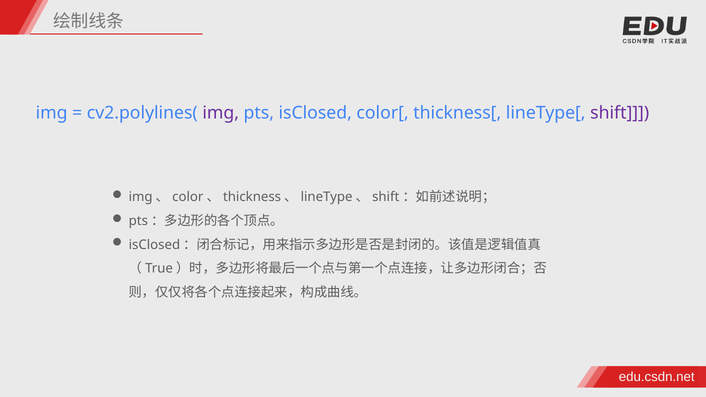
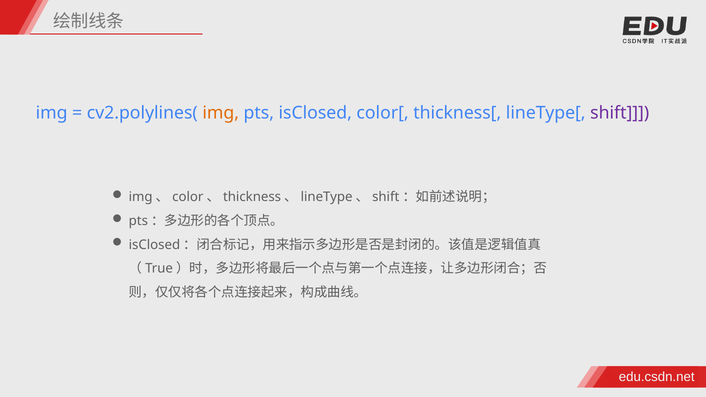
img at (221, 113) colour: purple -> orange
